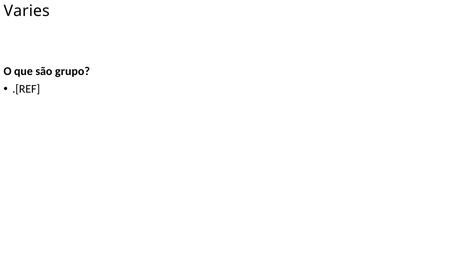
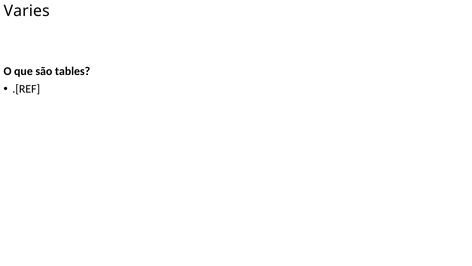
grupo: grupo -> tables
